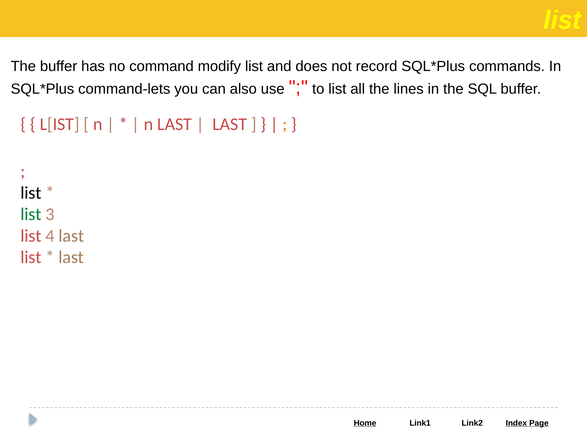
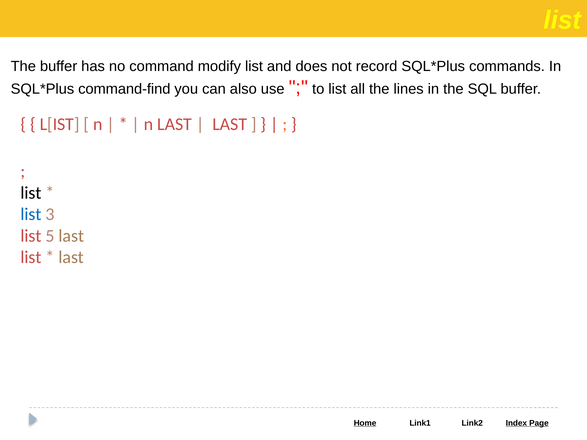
command-lets: command-lets -> command-find
list at (31, 214) colour: green -> blue
4: 4 -> 5
